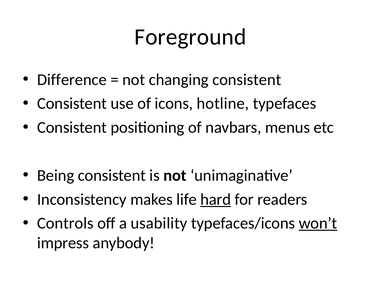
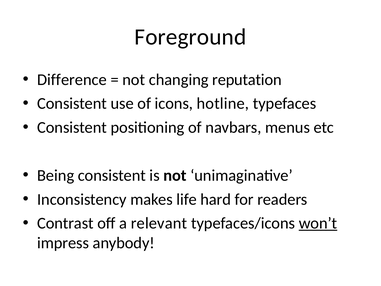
changing consistent: consistent -> reputation
hard underline: present -> none
Controls: Controls -> Contrast
usability: usability -> relevant
